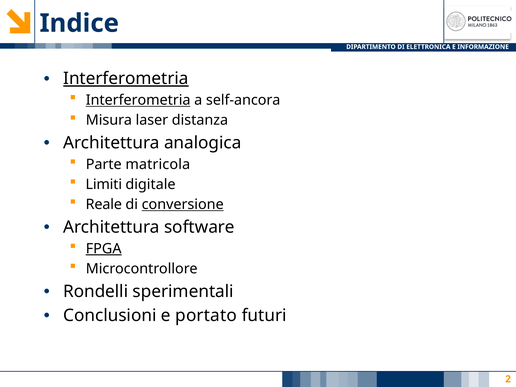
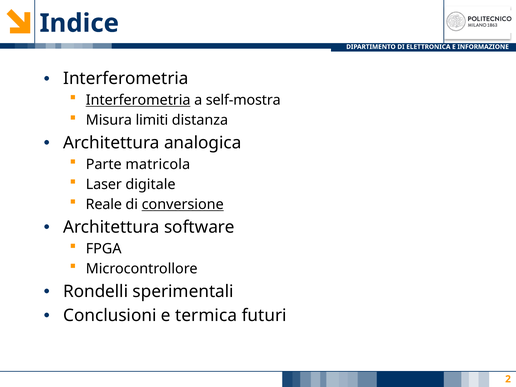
Interferometria at (126, 79) underline: present -> none
self-ancora: self-ancora -> self-mostra
laser: laser -> limiti
Limiti: Limiti -> Laser
FPGA underline: present -> none
portato: portato -> termica
